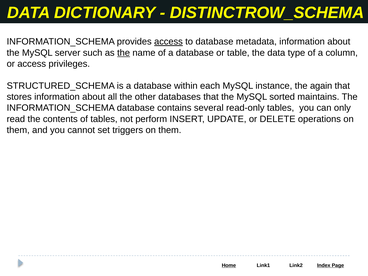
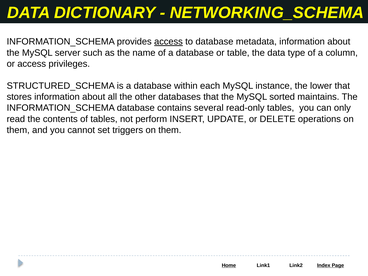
DISTINCTROW_SCHEMA: DISTINCTROW_SCHEMA -> NETWORKING_SCHEMA
the at (124, 53) underline: present -> none
again: again -> lower
